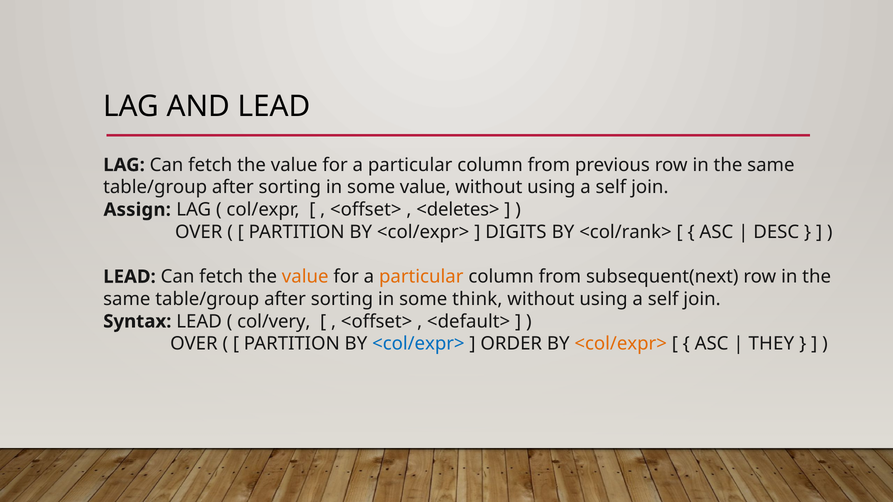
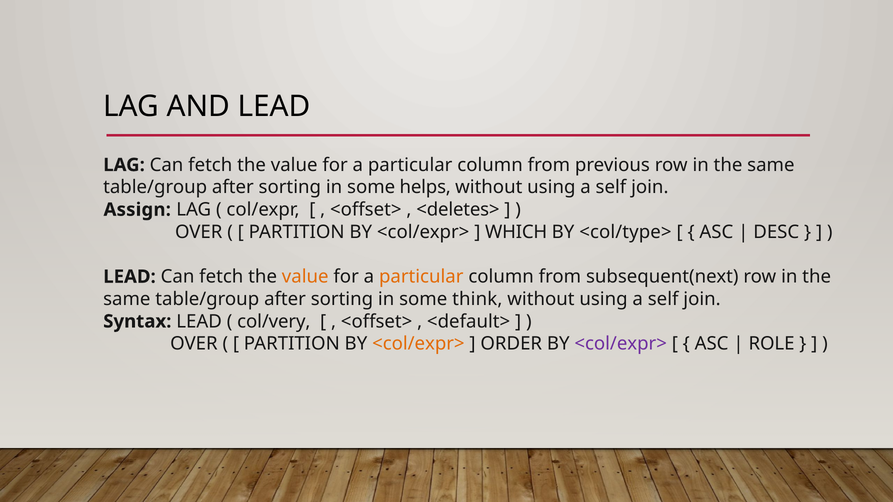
some value: value -> helps
DIGITS: DIGITS -> WHICH
<col/rank>: <col/rank> -> <col/type>
<col/expr> at (418, 344) colour: blue -> orange
<col/expr> at (621, 344) colour: orange -> purple
THEY: THEY -> ROLE
